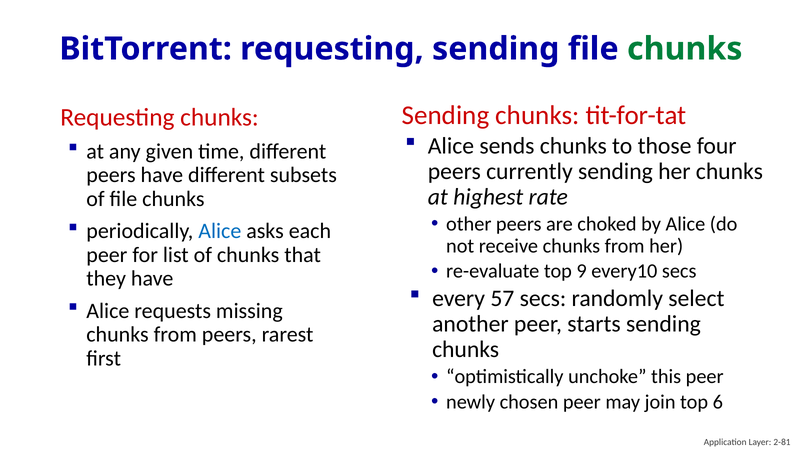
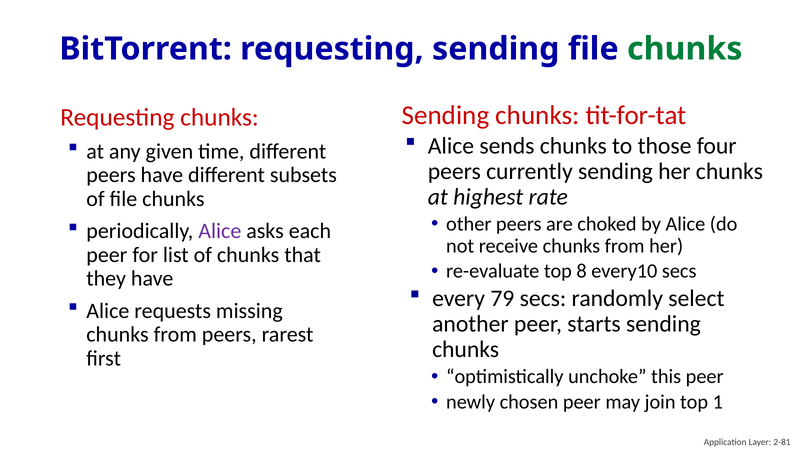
Alice at (220, 231) colour: blue -> purple
9: 9 -> 8
57: 57 -> 79
6: 6 -> 1
